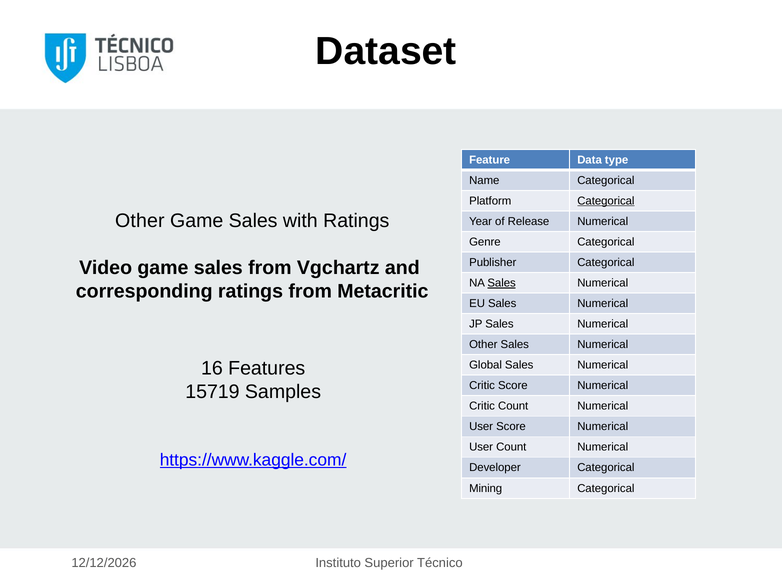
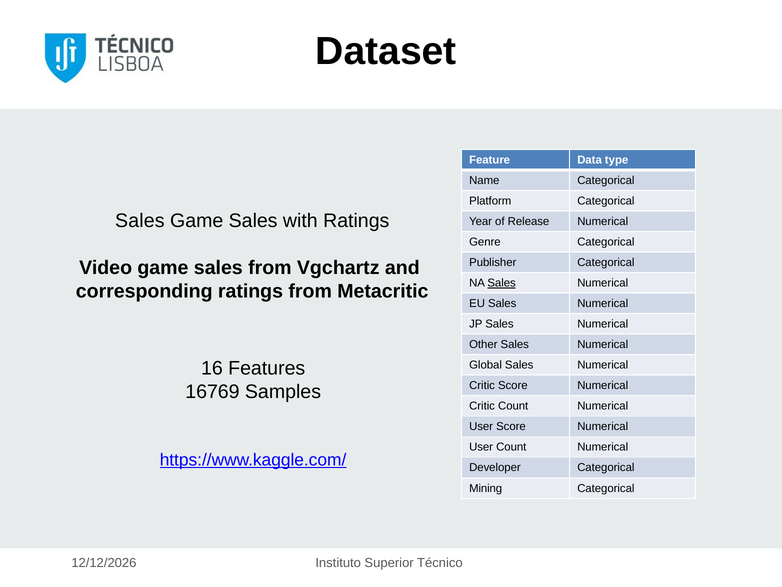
Categorical at (606, 201) underline: present -> none
Other at (140, 221): Other -> Sales
15719: 15719 -> 16769
